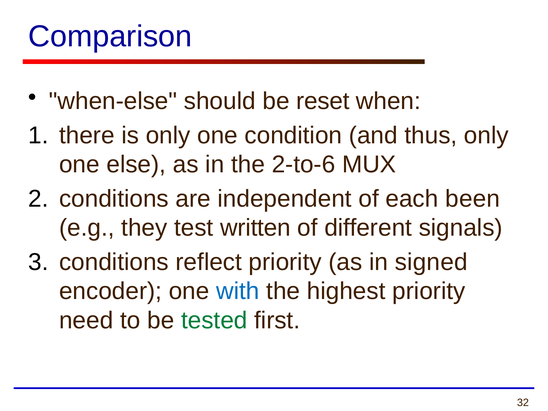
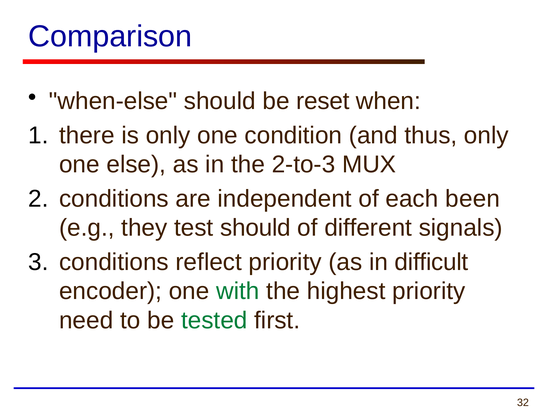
2-to-6: 2-to-6 -> 2-to-3
test written: written -> should
signed: signed -> difficult
with colour: blue -> green
